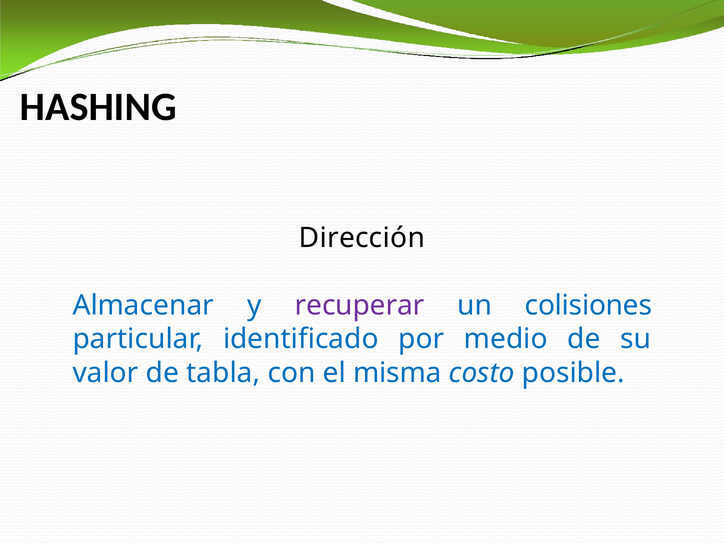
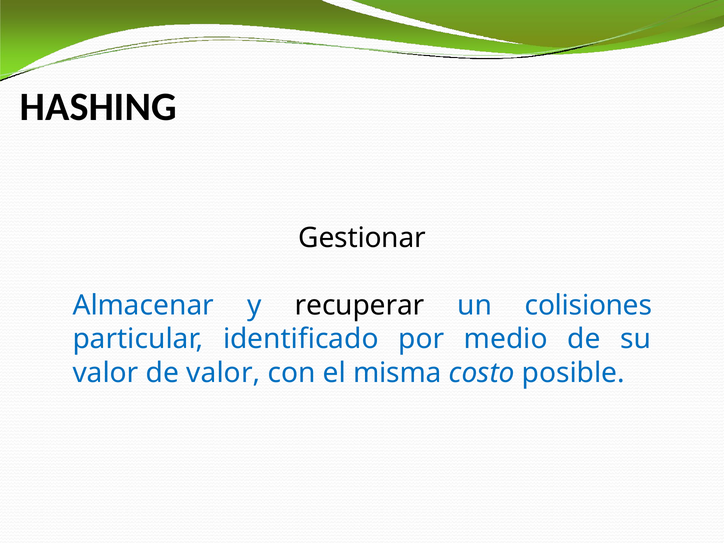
Dirección: Dirección -> Gestionar
recuperar colour: purple -> black
de tabla: tabla -> valor
